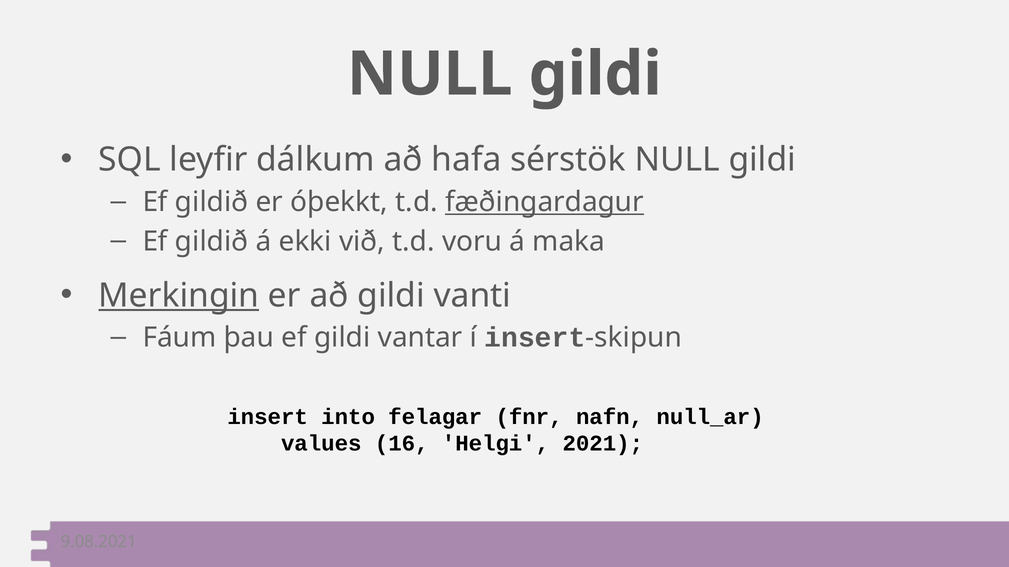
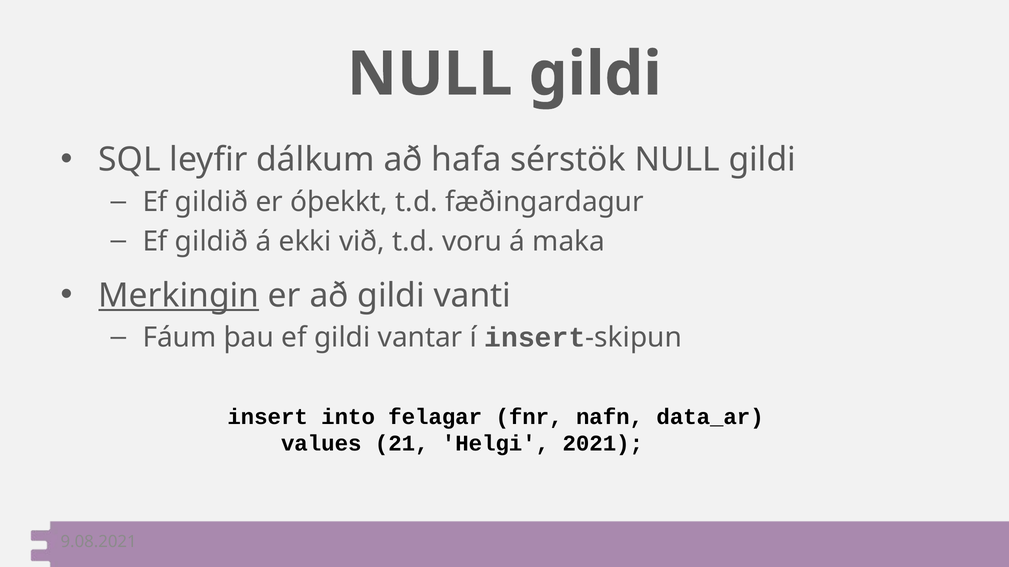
fæðingardagur underline: present -> none
null_ar: null_ar -> data_ar
16: 16 -> 21
